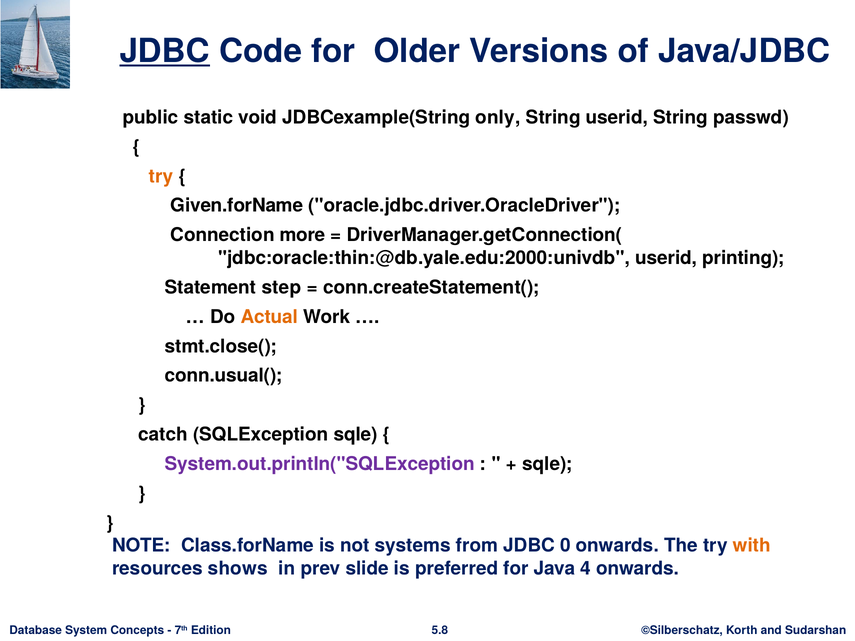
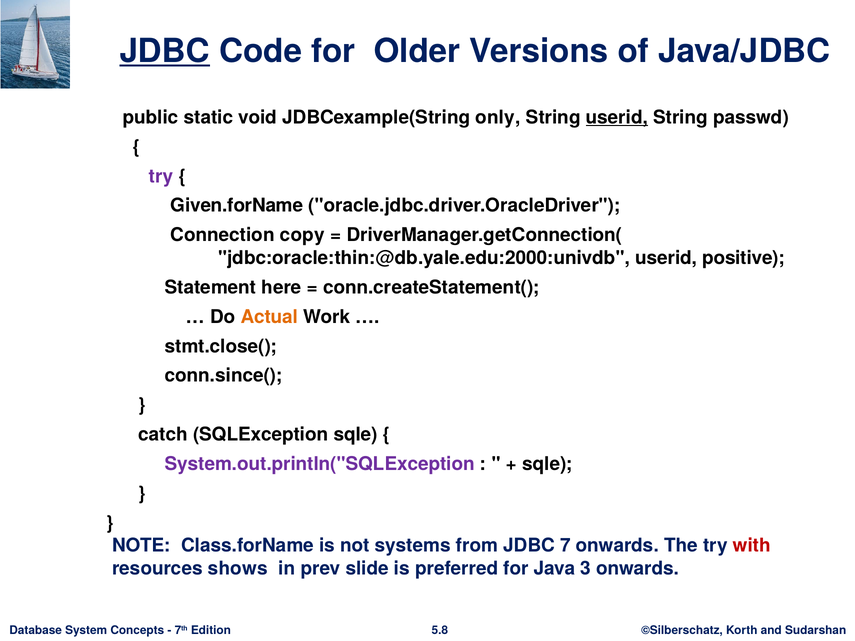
userid at (617, 117) underline: none -> present
try at (161, 176) colour: orange -> purple
more: more -> copy
printing: printing -> positive
step: step -> here
conn.usual(: conn.usual( -> conn.since(
0: 0 -> 7
with colour: orange -> red
4: 4 -> 3
